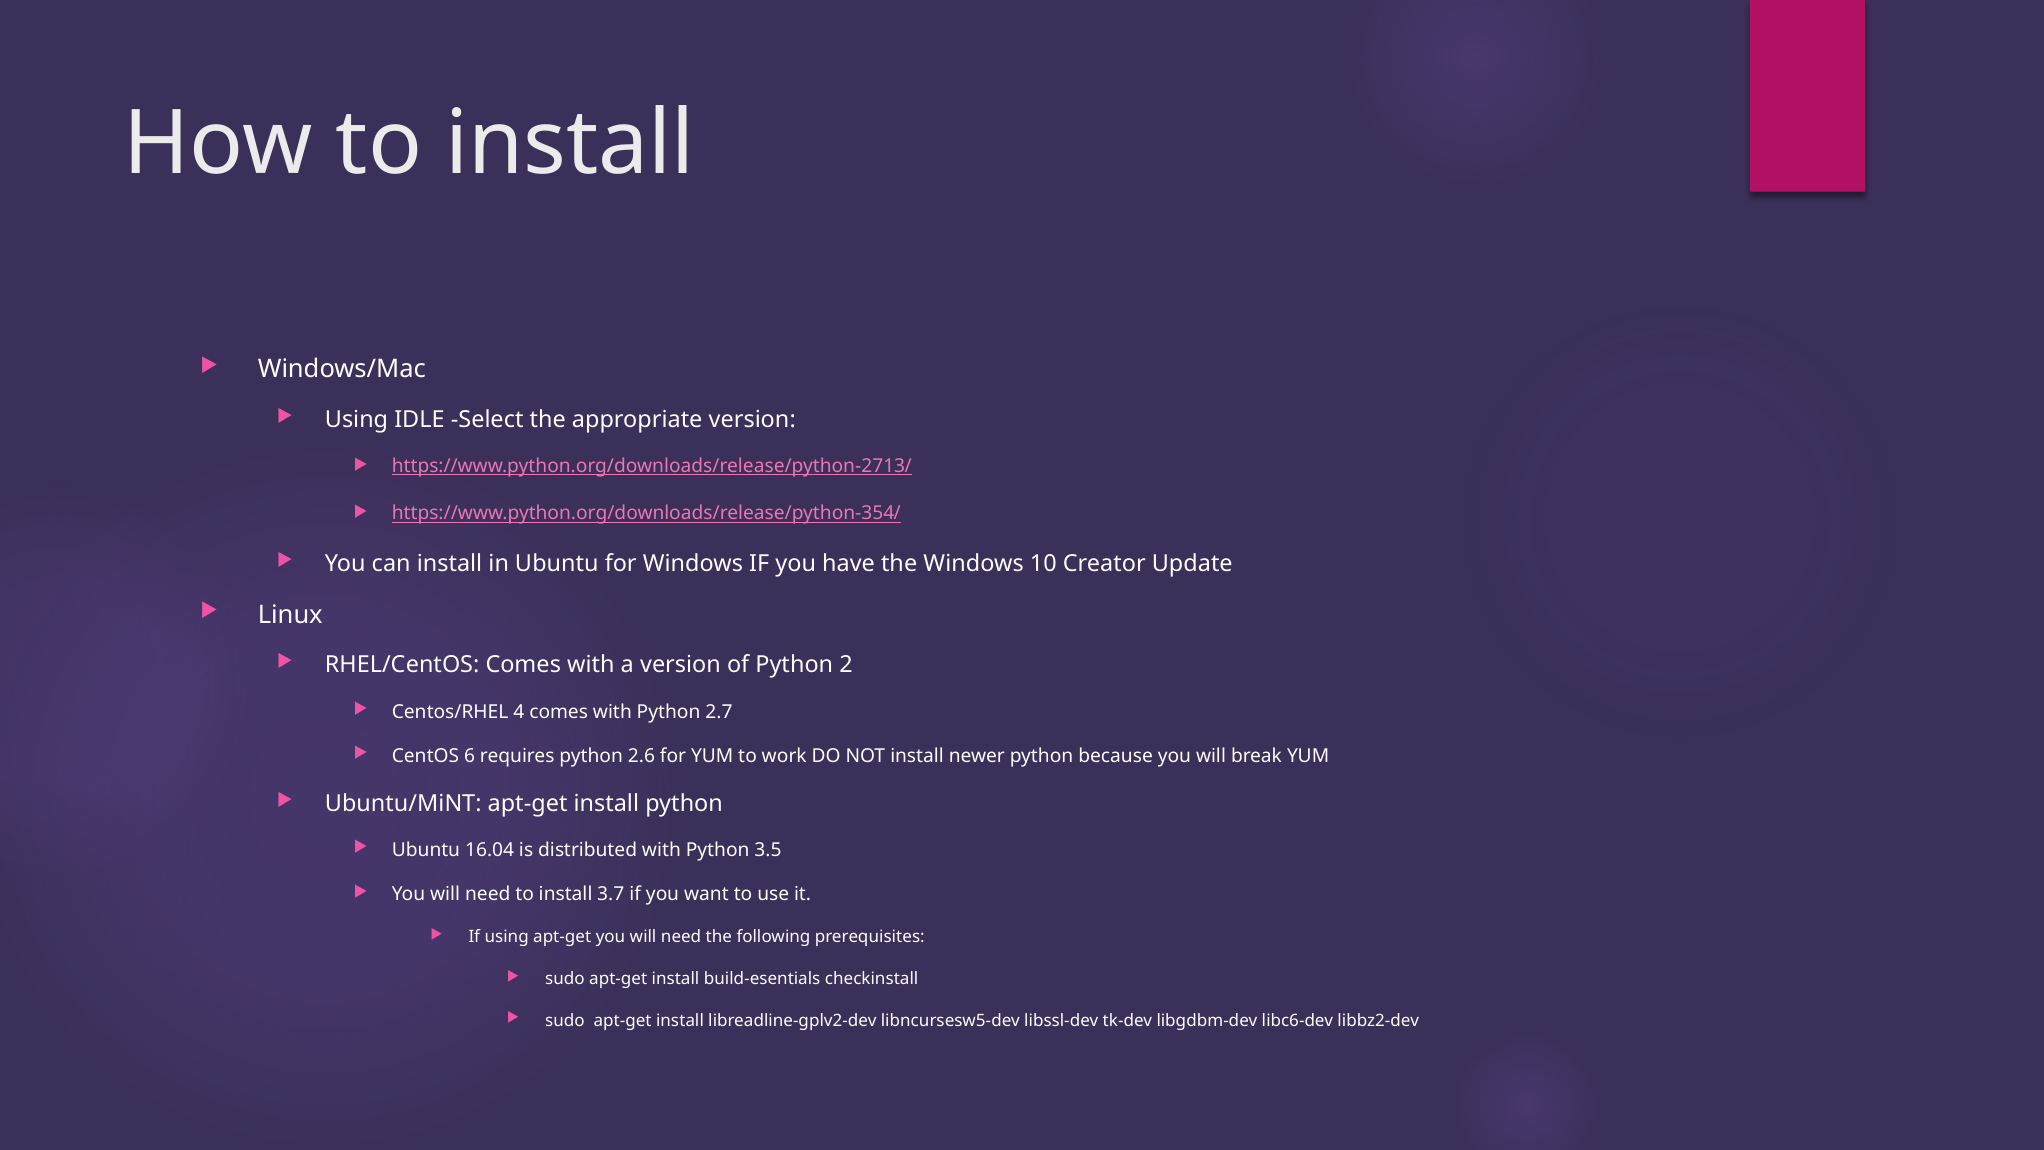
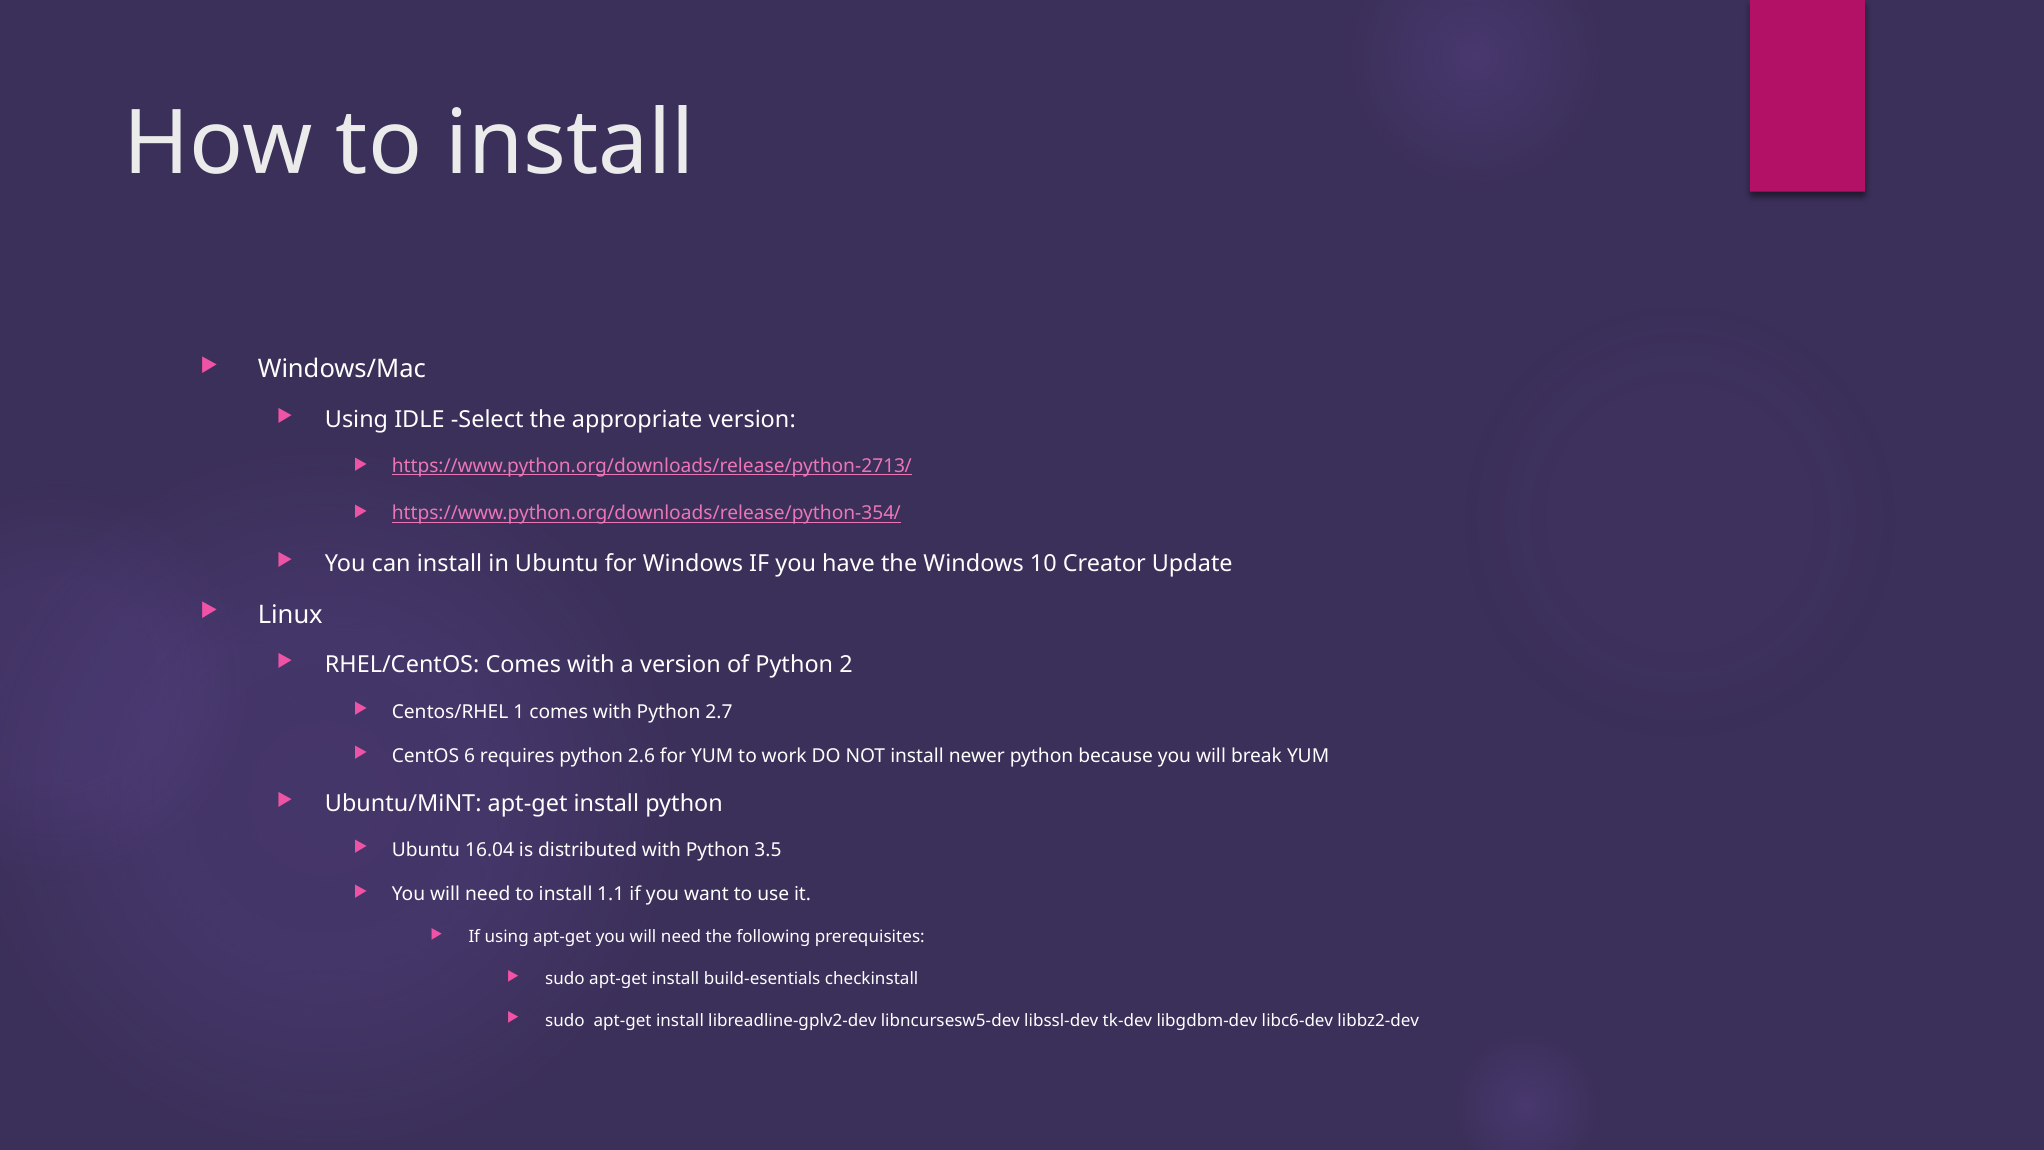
4: 4 -> 1
3.7: 3.7 -> 1.1
